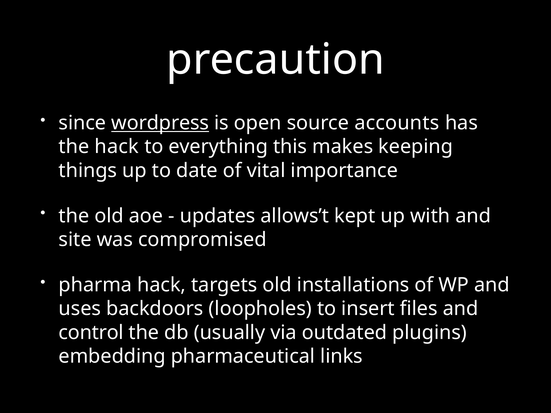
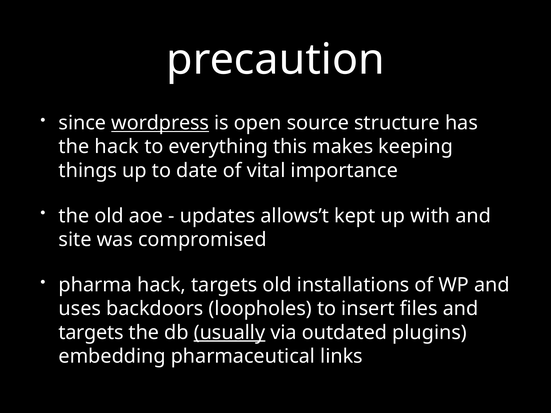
accounts: accounts -> structure
control at (91, 333): control -> targets
usually underline: none -> present
